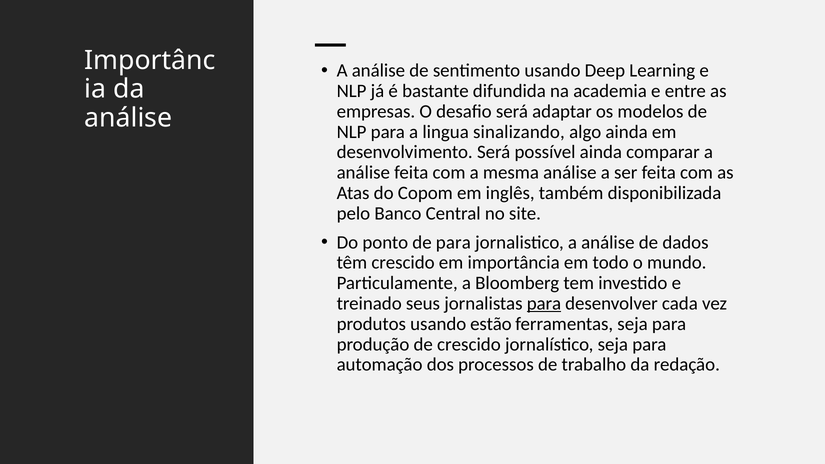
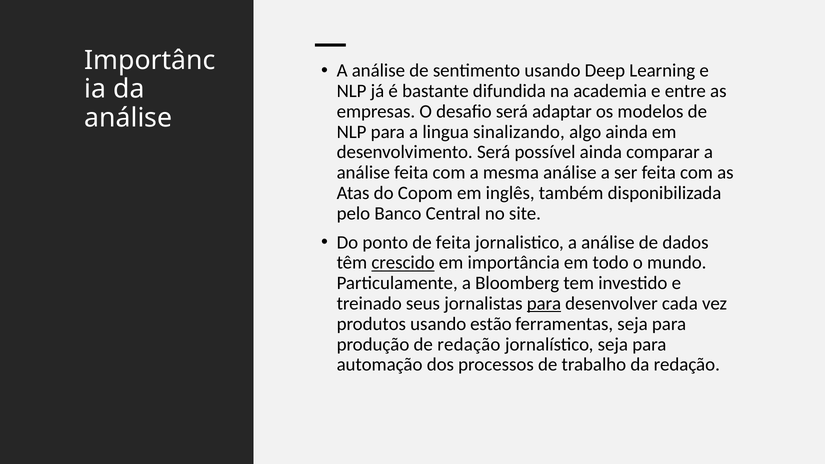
de para: para -> feita
crescido at (403, 263) underline: none -> present
de crescido: crescido -> redação
